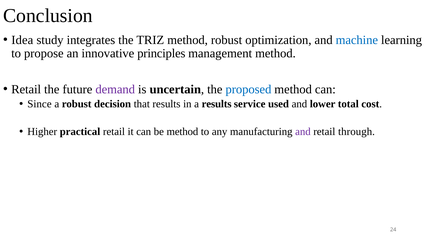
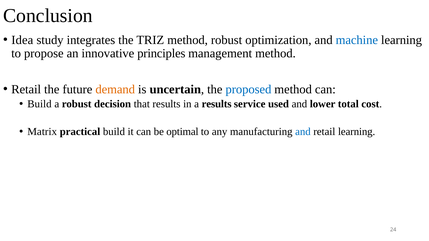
demand colour: purple -> orange
Since at (39, 104): Since -> Build
Higher: Higher -> Matrix
practical retail: retail -> build
be method: method -> optimal
and at (303, 132) colour: purple -> blue
retail through: through -> learning
